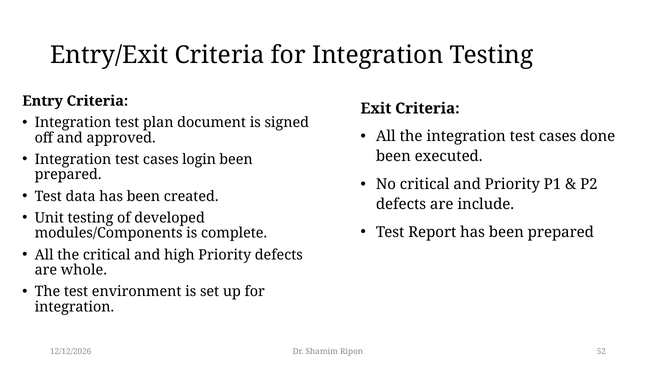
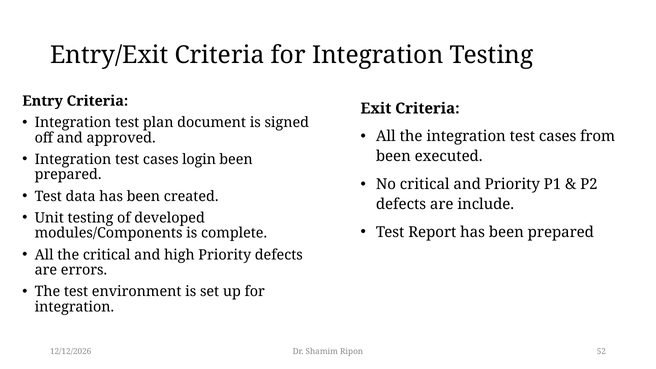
done: done -> from
whole: whole -> errors
